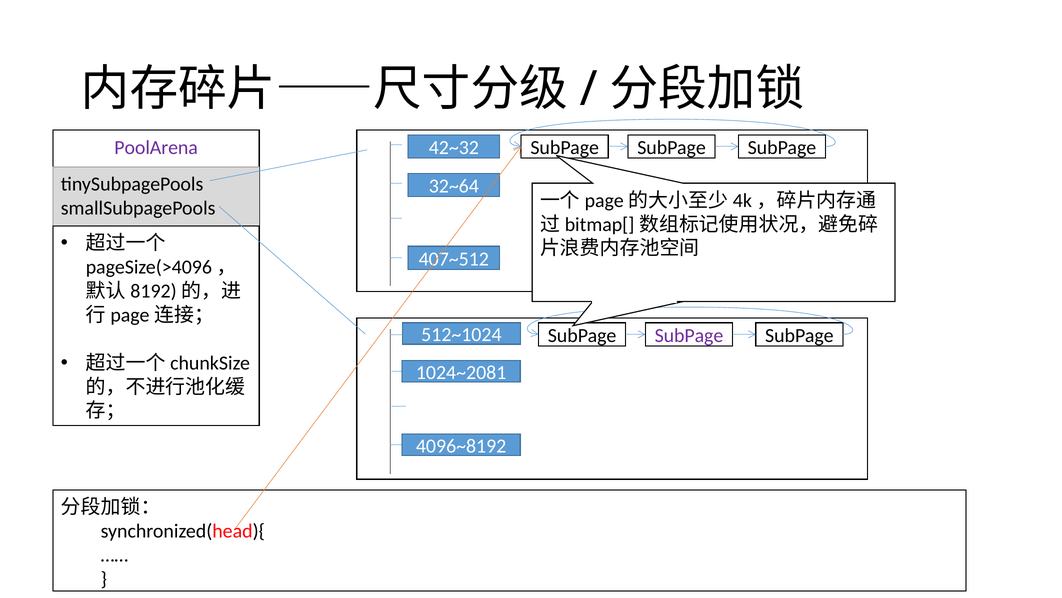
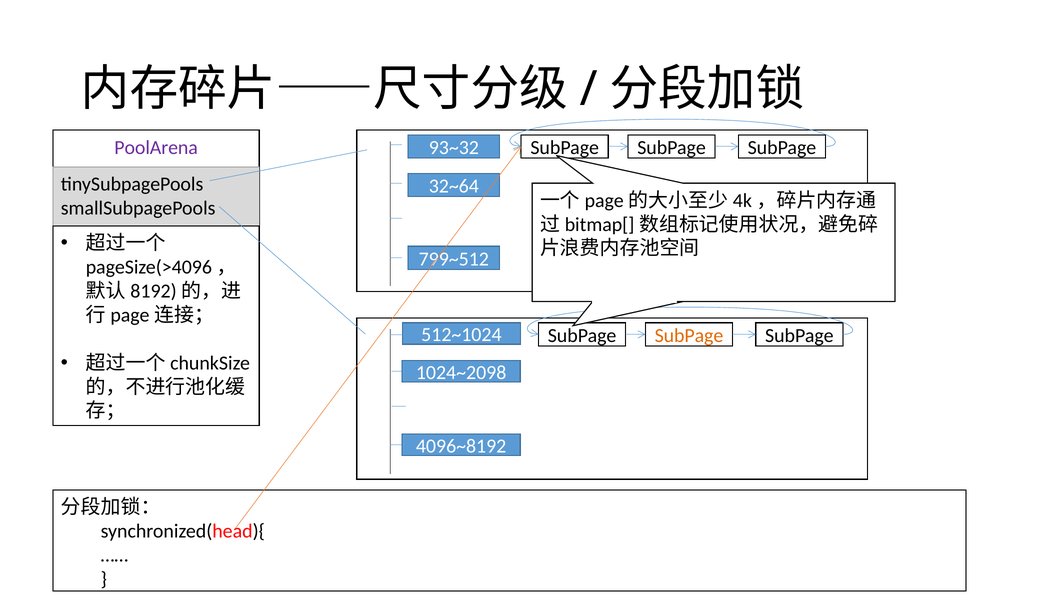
42~32: 42~32 -> 93~32
407~512: 407~512 -> 799~512
SubPage at (689, 335) colour: purple -> orange
1024~2081: 1024~2081 -> 1024~2098
